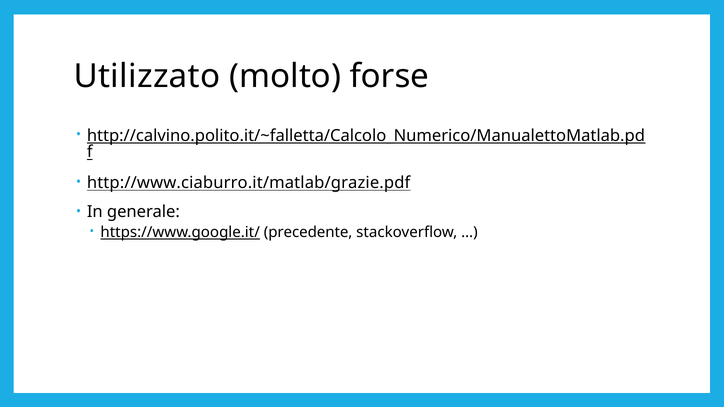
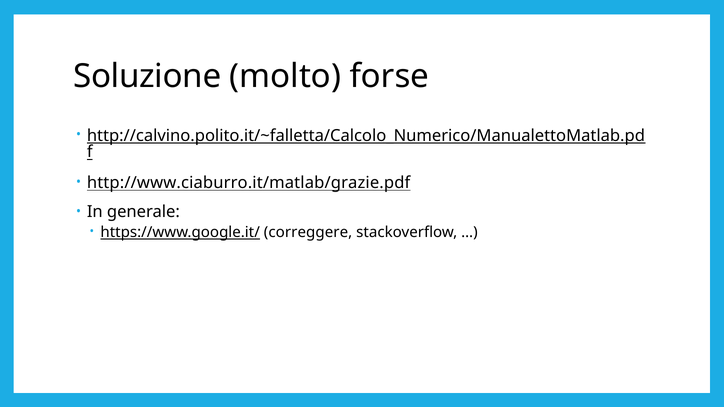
Utilizzato: Utilizzato -> Soluzione
precedente: precedente -> correggere
